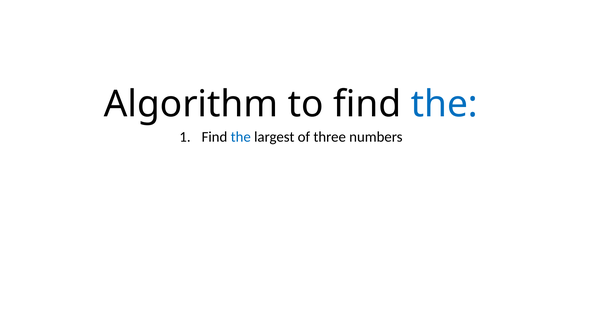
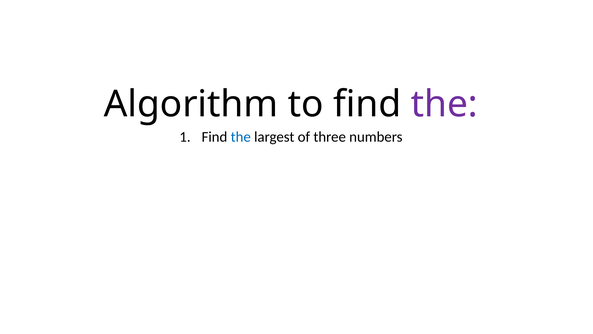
the at (444, 104) colour: blue -> purple
